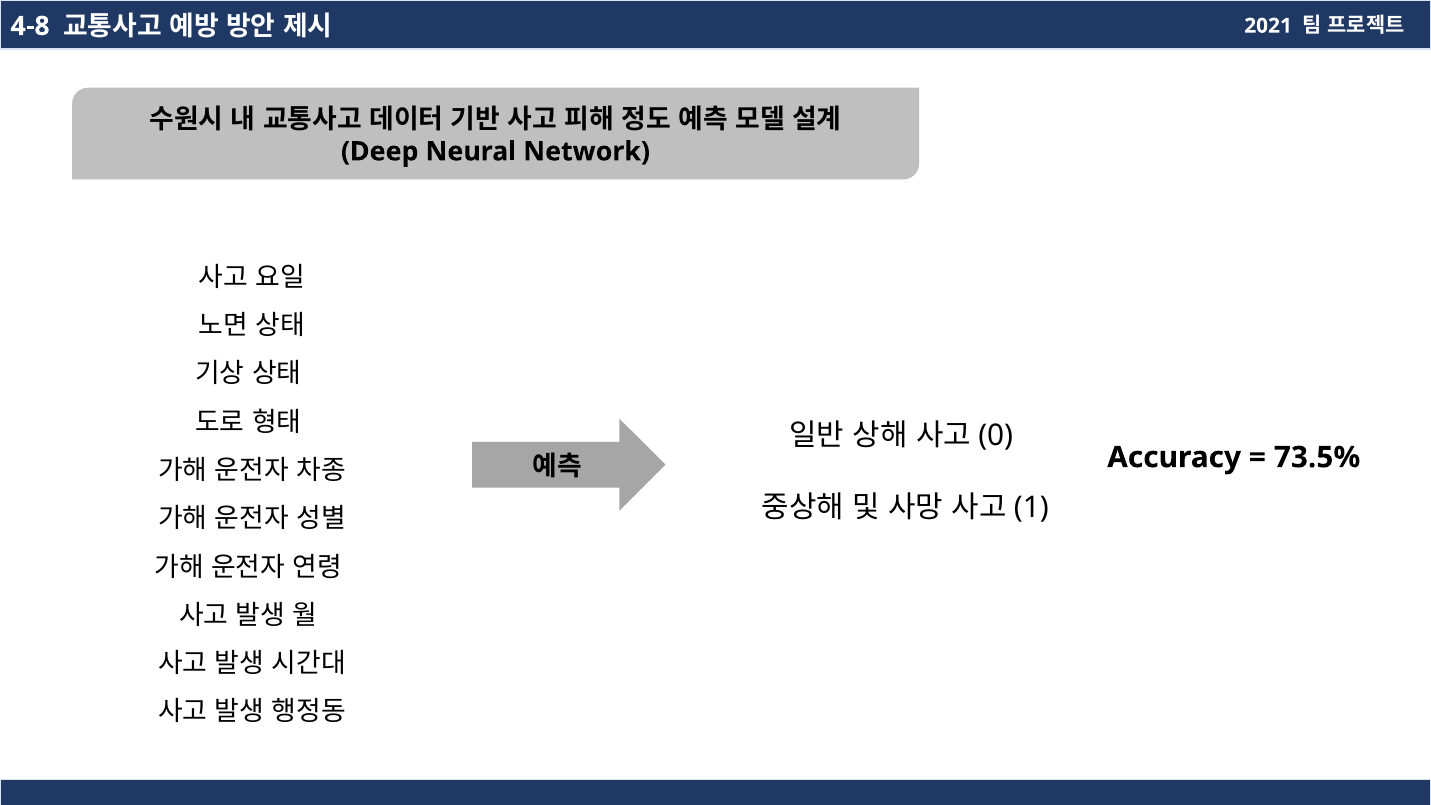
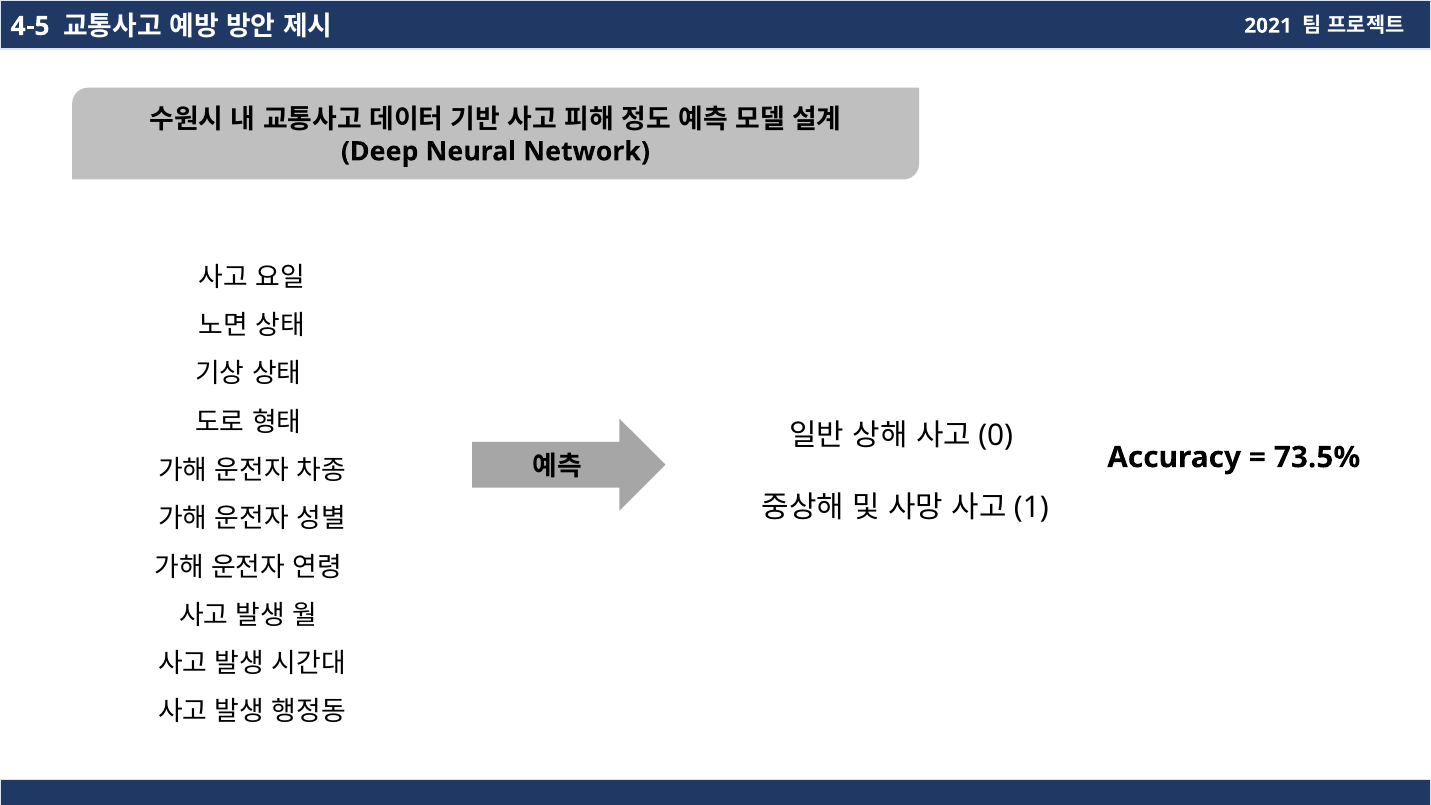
4-8: 4-8 -> 4-5
